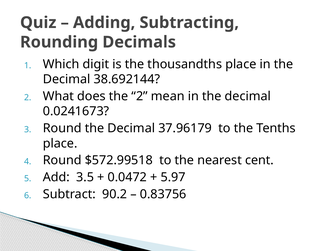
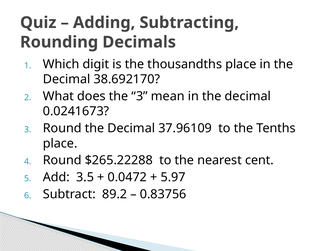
38.692144: 38.692144 -> 38.692170
the 2: 2 -> 3
37.96179: 37.96179 -> 37.96109
$572.99518: $572.99518 -> $265.22288
90.2: 90.2 -> 89.2
